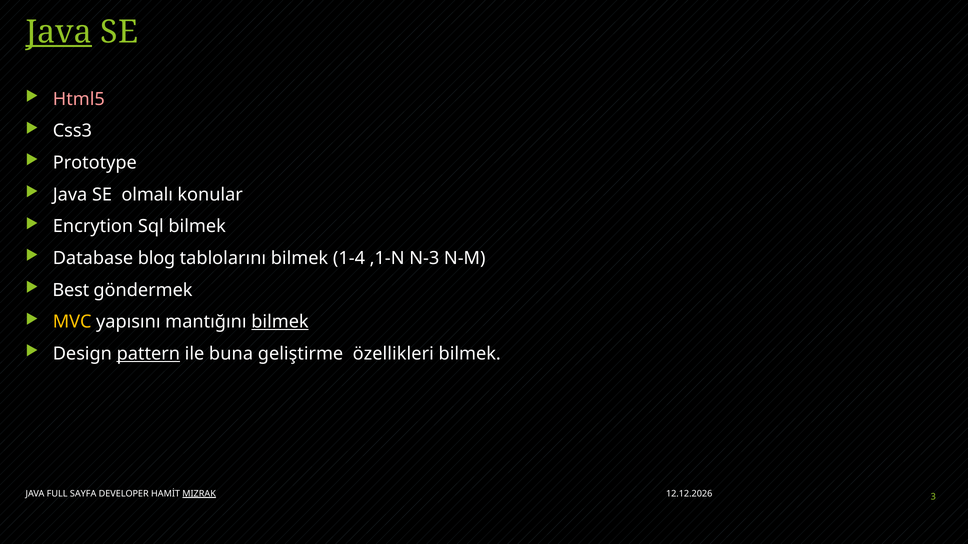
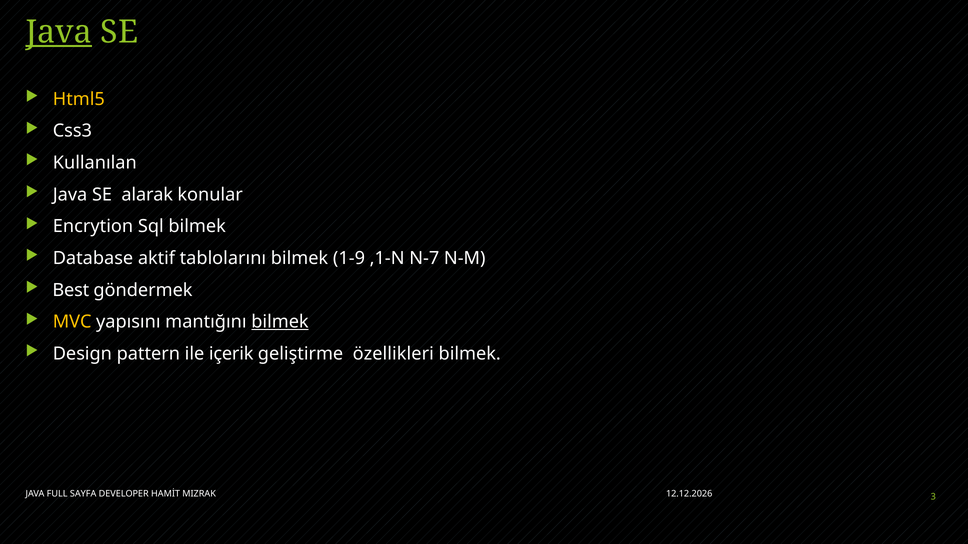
Html5 colour: pink -> yellow
Prototype: Prototype -> Kullanılan
olmalı: olmalı -> alarak
blog: blog -> aktif
1-4: 1-4 -> 1-9
N-3: N-3 -> N-7
pattern underline: present -> none
buna: buna -> içerik
MIZRAK underline: present -> none
